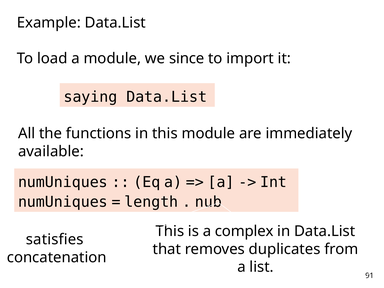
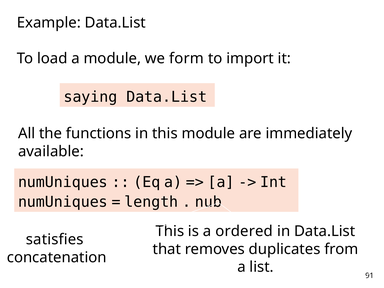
since: since -> form
complex: complex -> ordered
